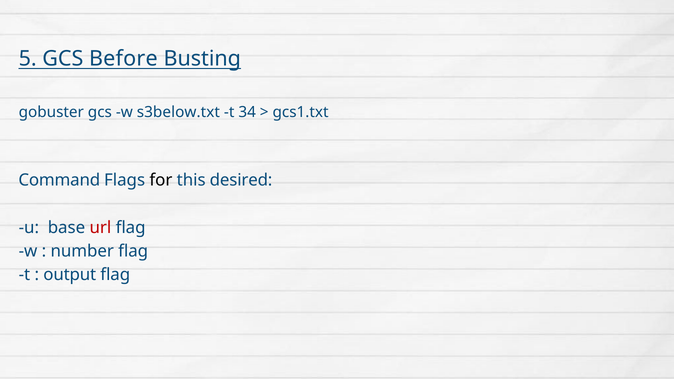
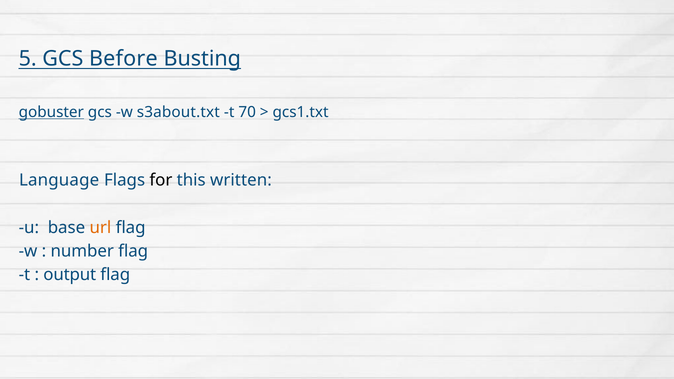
gobuster underline: none -> present
s3below.txt: s3below.txt -> s3about.txt
34: 34 -> 70
Command: Command -> Language
desired: desired -> written
url colour: red -> orange
